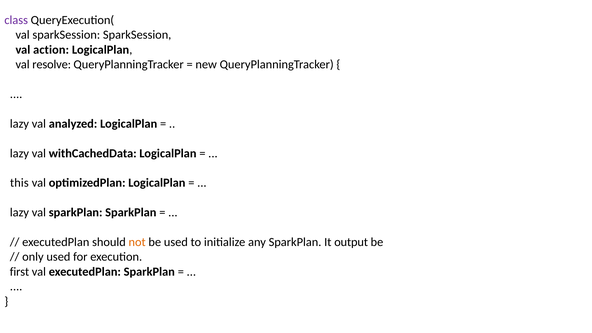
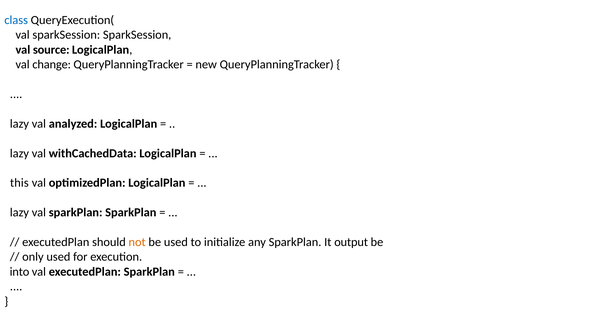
class colour: purple -> blue
action: action -> source
resolve: resolve -> change
first: first -> into
